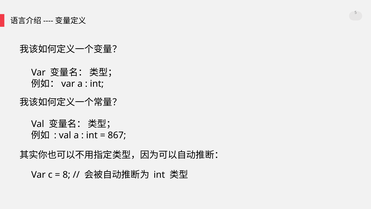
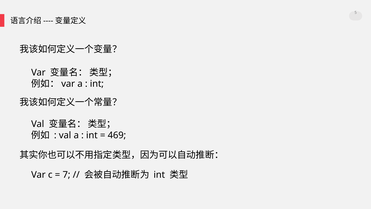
867: 867 -> 469
8: 8 -> 7
